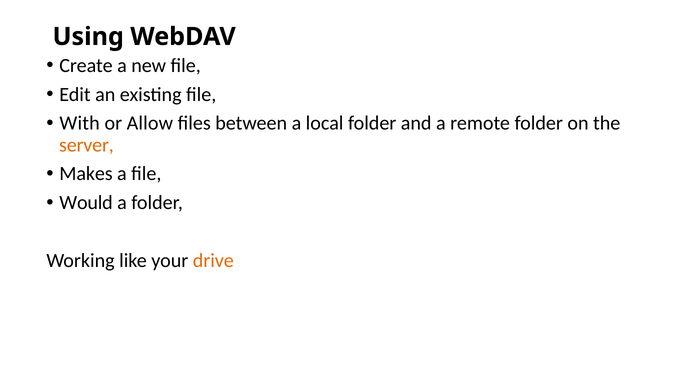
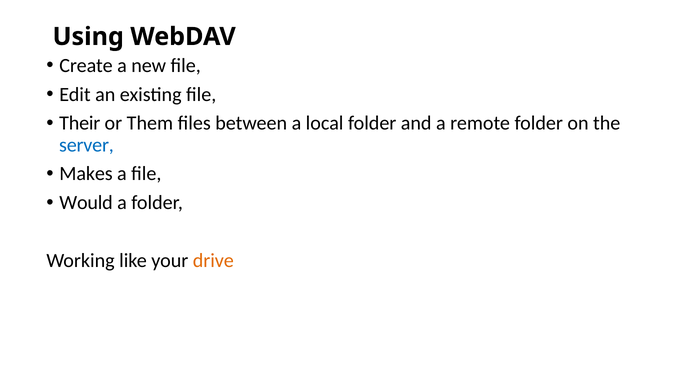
With: With -> Their
Allow: Allow -> Them
server colour: orange -> blue
